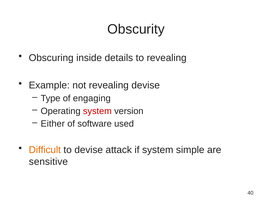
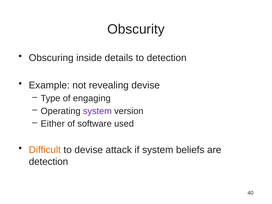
to revealing: revealing -> detection
system at (97, 111) colour: red -> purple
simple: simple -> beliefs
sensitive at (48, 162): sensitive -> detection
